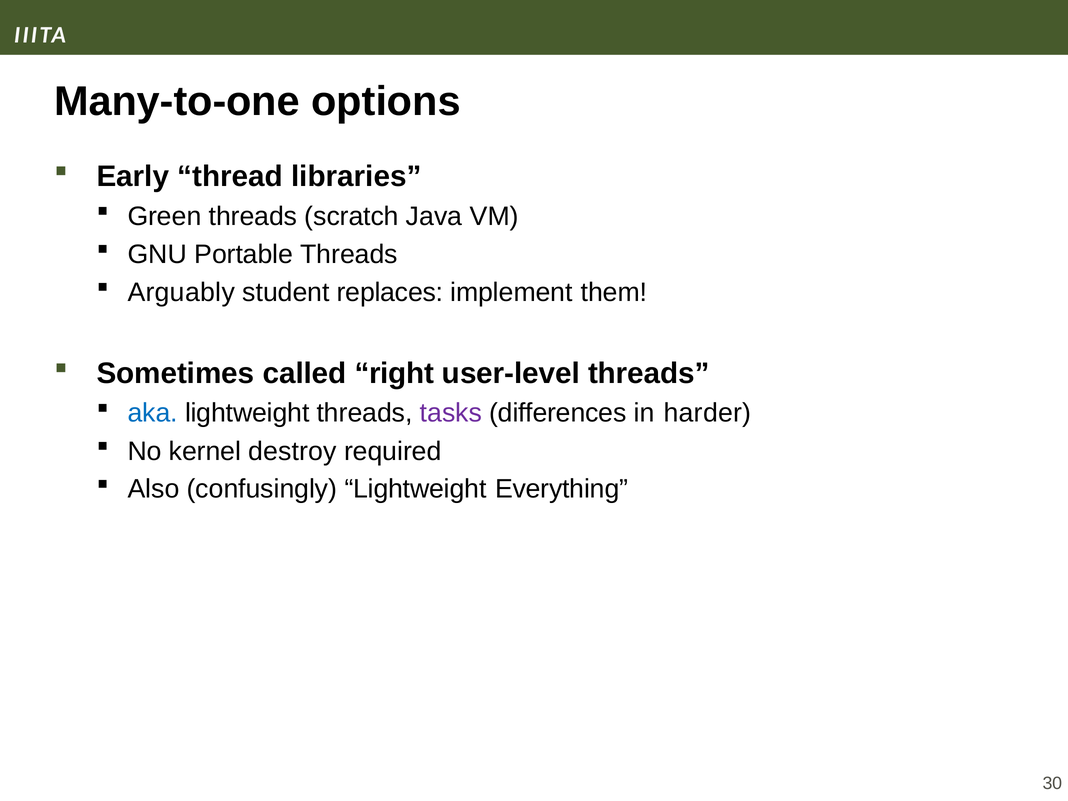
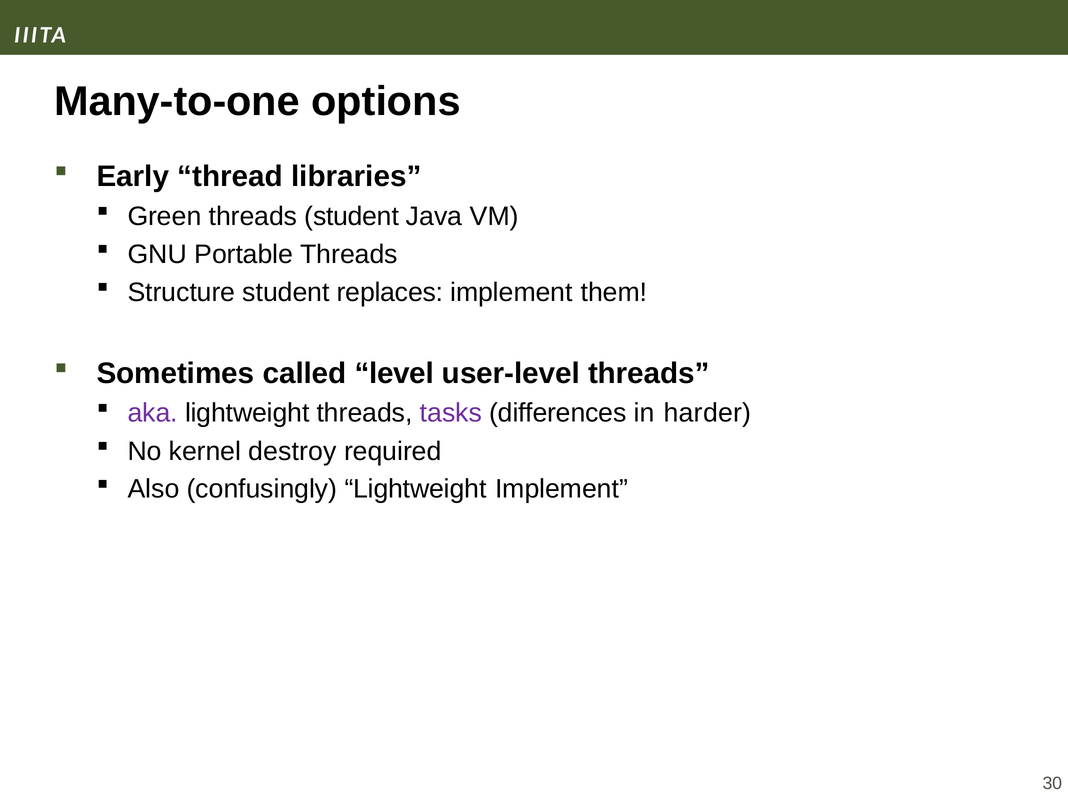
threads scratch: scratch -> student
Arguably: Arguably -> Structure
right: right -> level
aka colour: blue -> purple
Lightweight Everything: Everything -> Implement
